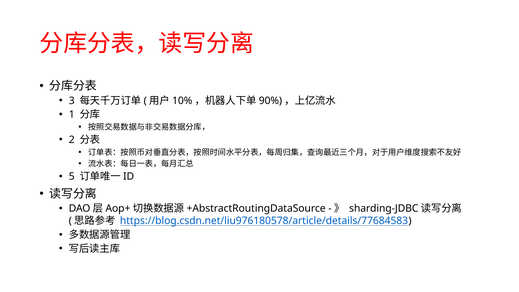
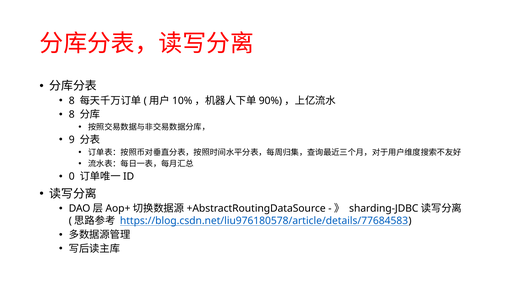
3 at (72, 101): 3 -> 8
1 at (72, 114): 1 -> 8
2: 2 -> 9
5: 5 -> 0
